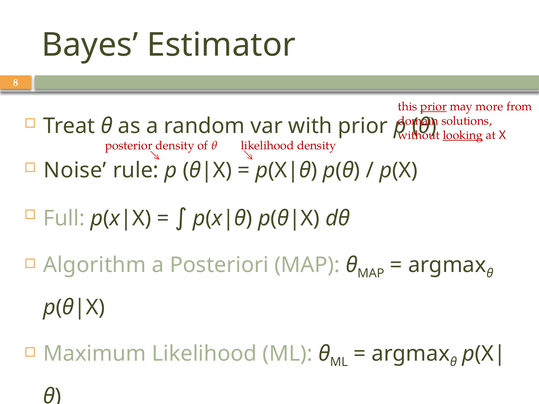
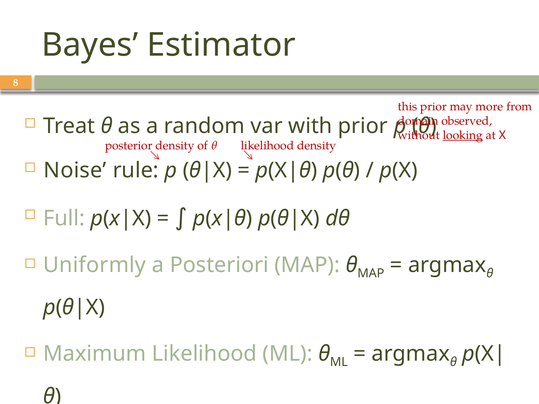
prior at (433, 107) underline: present -> none
solutions: solutions -> observed
Algorithm: Algorithm -> Uniformly
